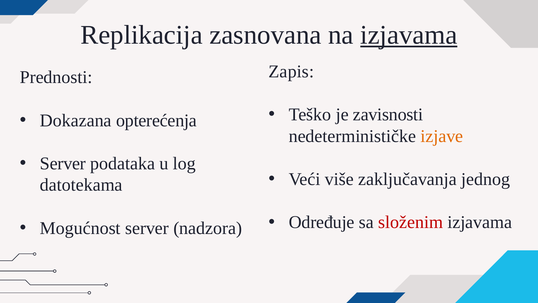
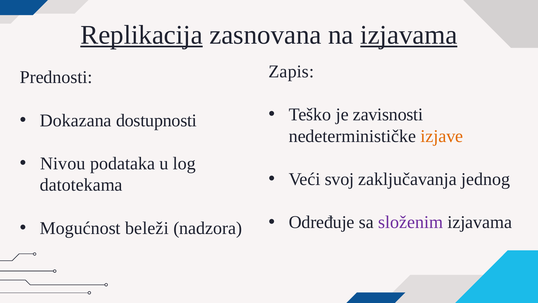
Replikacija underline: none -> present
opterećenja: opterećenja -> dostupnosti
Server at (63, 163): Server -> Nivou
više: više -> svoj
složenim colour: red -> purple
Mogućnost server: server -> beleži
